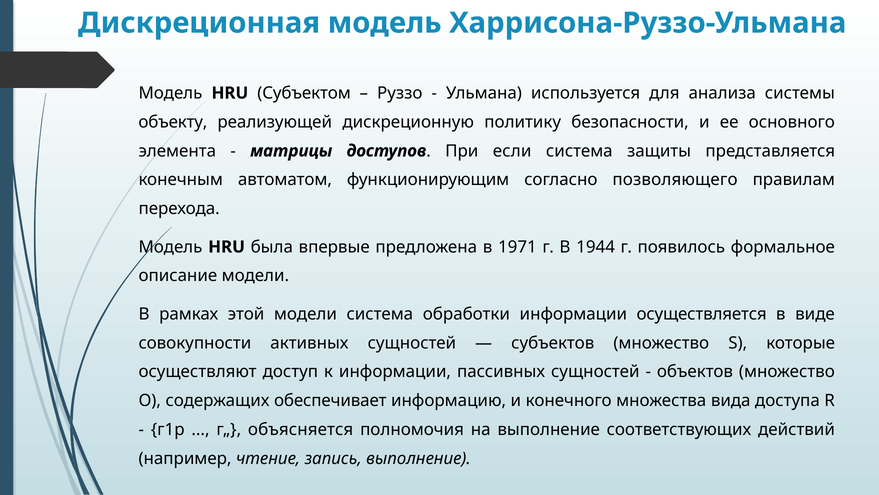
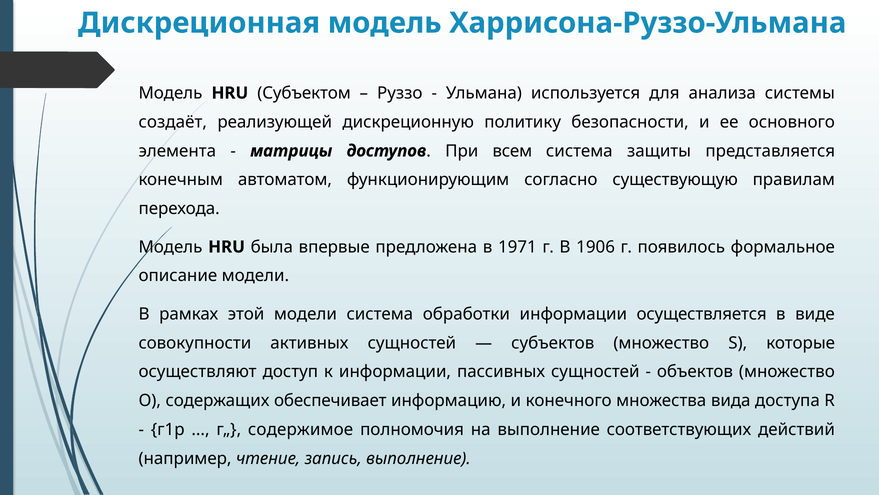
объекту: объекту -> создаёт
если: если -> всем
позволяющего: позволяющего -> существующую
1944: 1944 -> 1906
объясняется: объясняется -> содержимое
